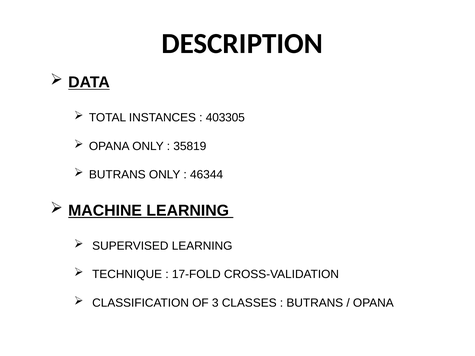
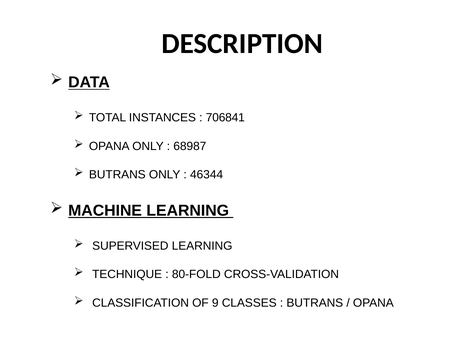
403305: 403305 -> 706841
35819: 35819 -> 68987
17-FOLD: 17-FOLD -> 80-FOLD
3: 3 -> 9
